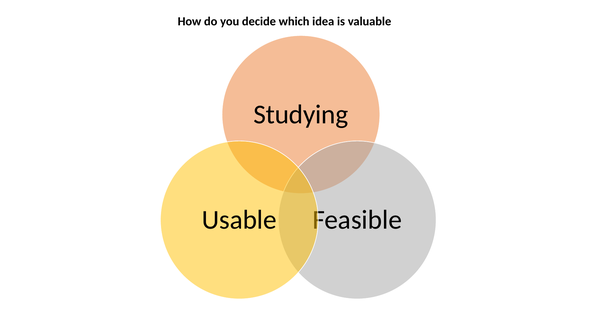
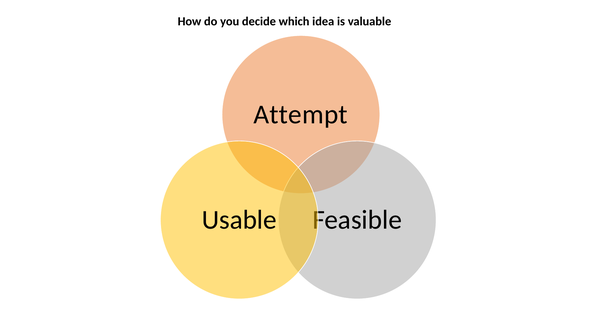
Studying: Studying -> Attempt
